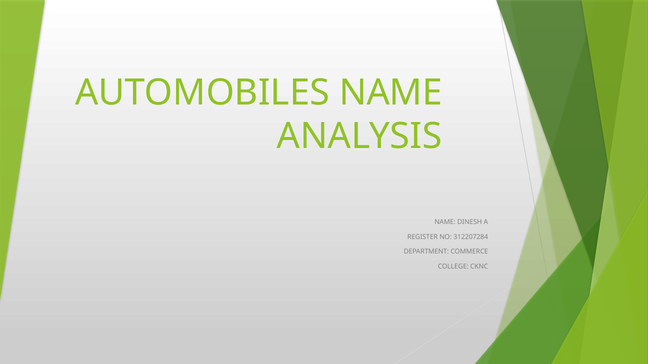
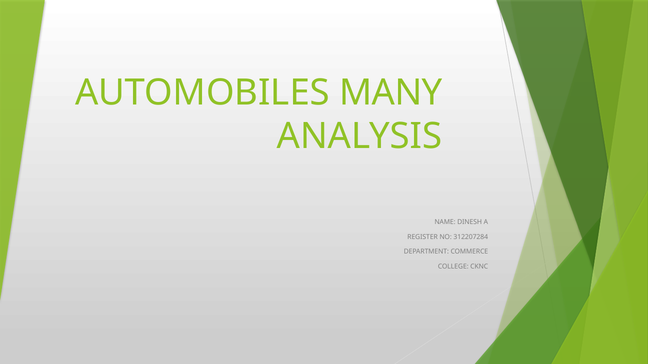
AUTOMOBILES NAME: NAME -> MANY
